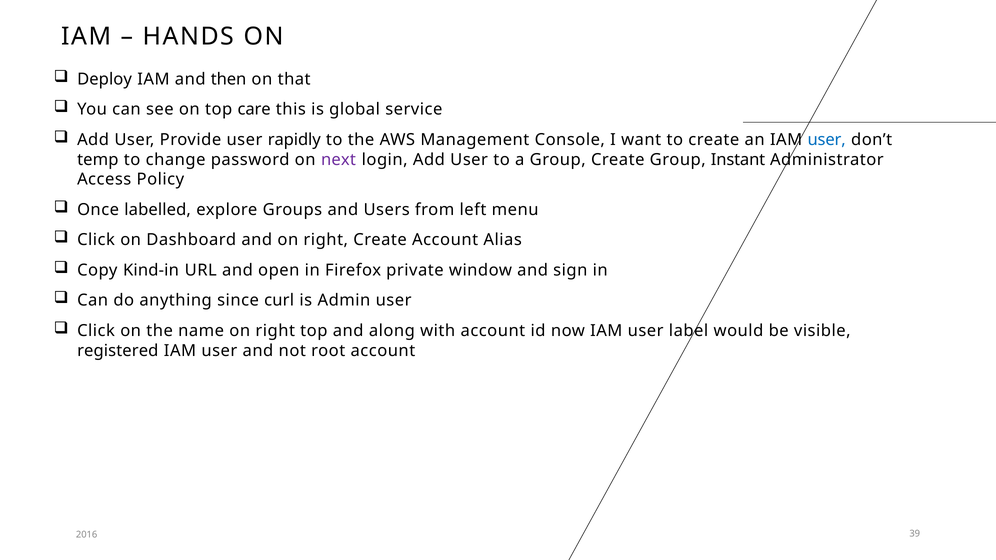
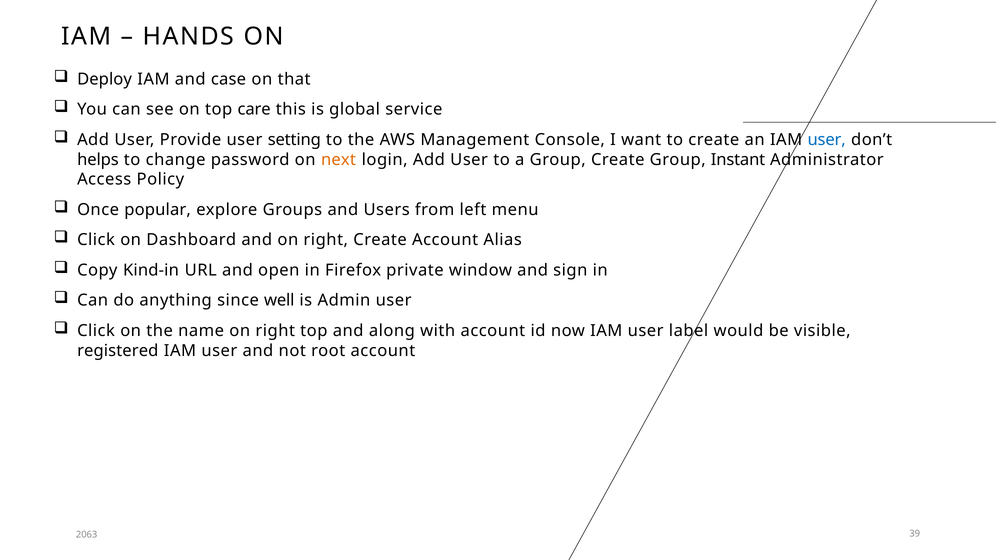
then: then -> case
rapidly: rapidly -> setting
temp: temp -> helps
next colour: purple -> orange
labelled: labelled -> popular
curl: curl -> well
2016: 2016 -> 2063
